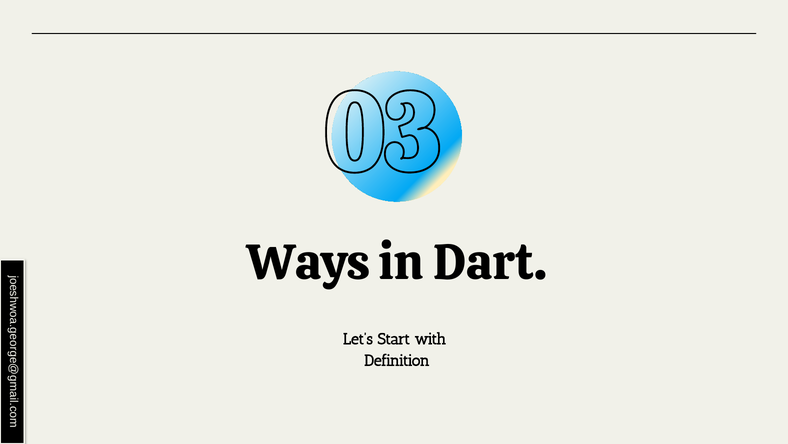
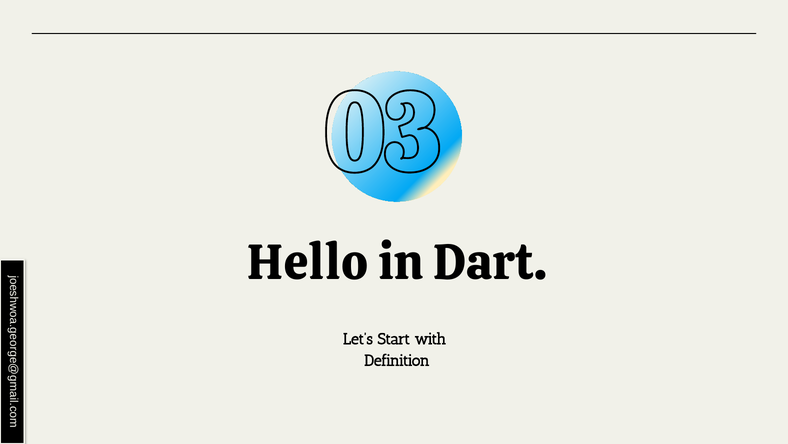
Ways: Ways -> Hello
